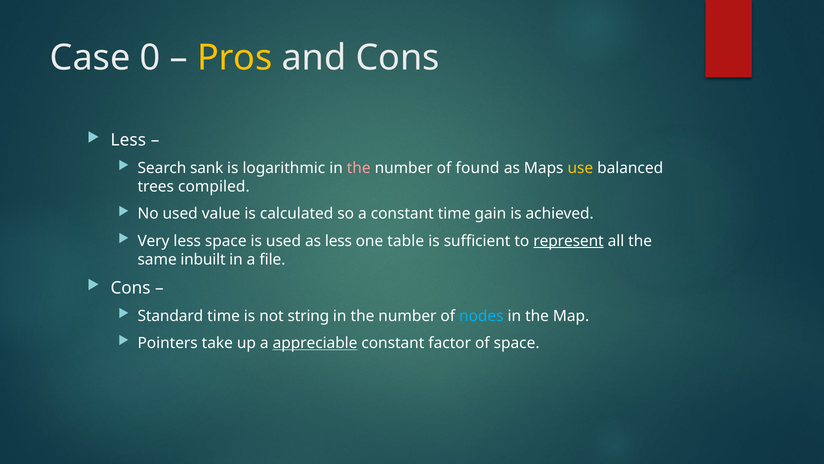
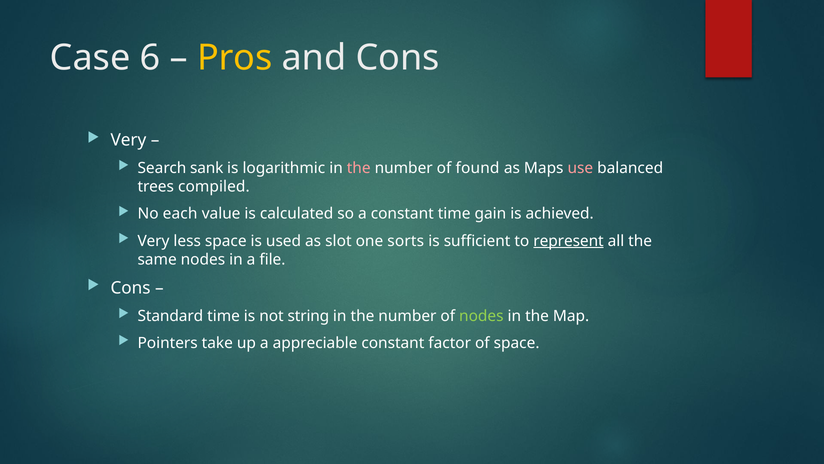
0: 0 -> 6
Less at (128, 140): Less -> Very
use colour: yellow -> pink
No used: used -> each
as less: less -> slot
table: table -> sorts
same inbuilt: inbuilt -> nodes
nodes at (481, 316) colour: light blue -> light green
appreciable underline: present -> none
